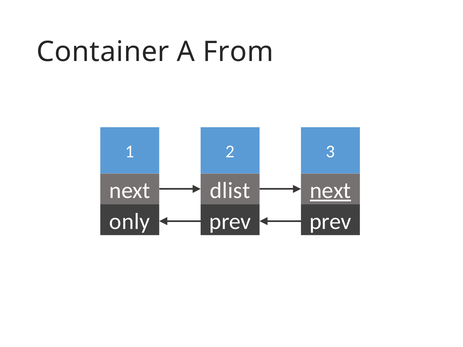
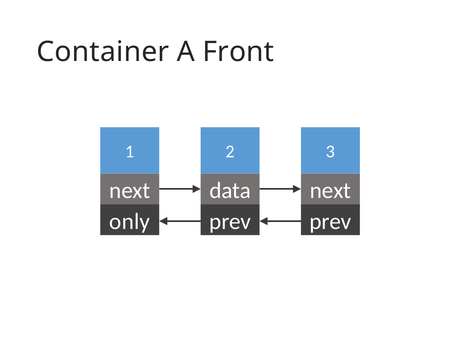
From: From -> Front
dlist: dlist -> data
next at (330, 191) underline: present -> none
